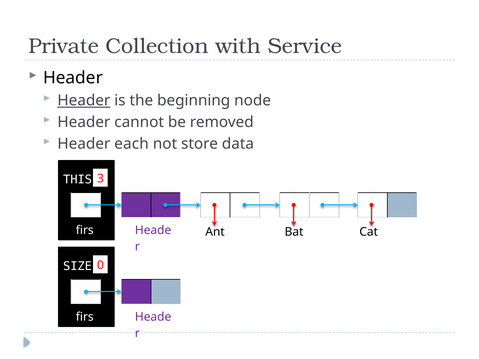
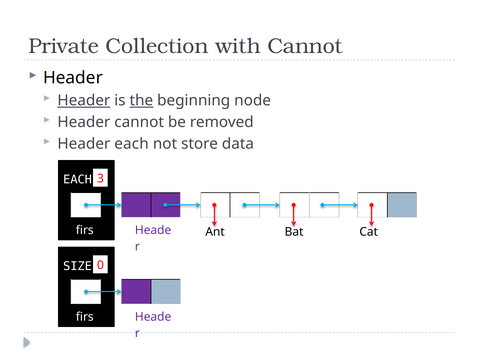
with Service: Service -> Cannot
the underline: none -> present
THIS at (78, 180): THIS -> EACH
